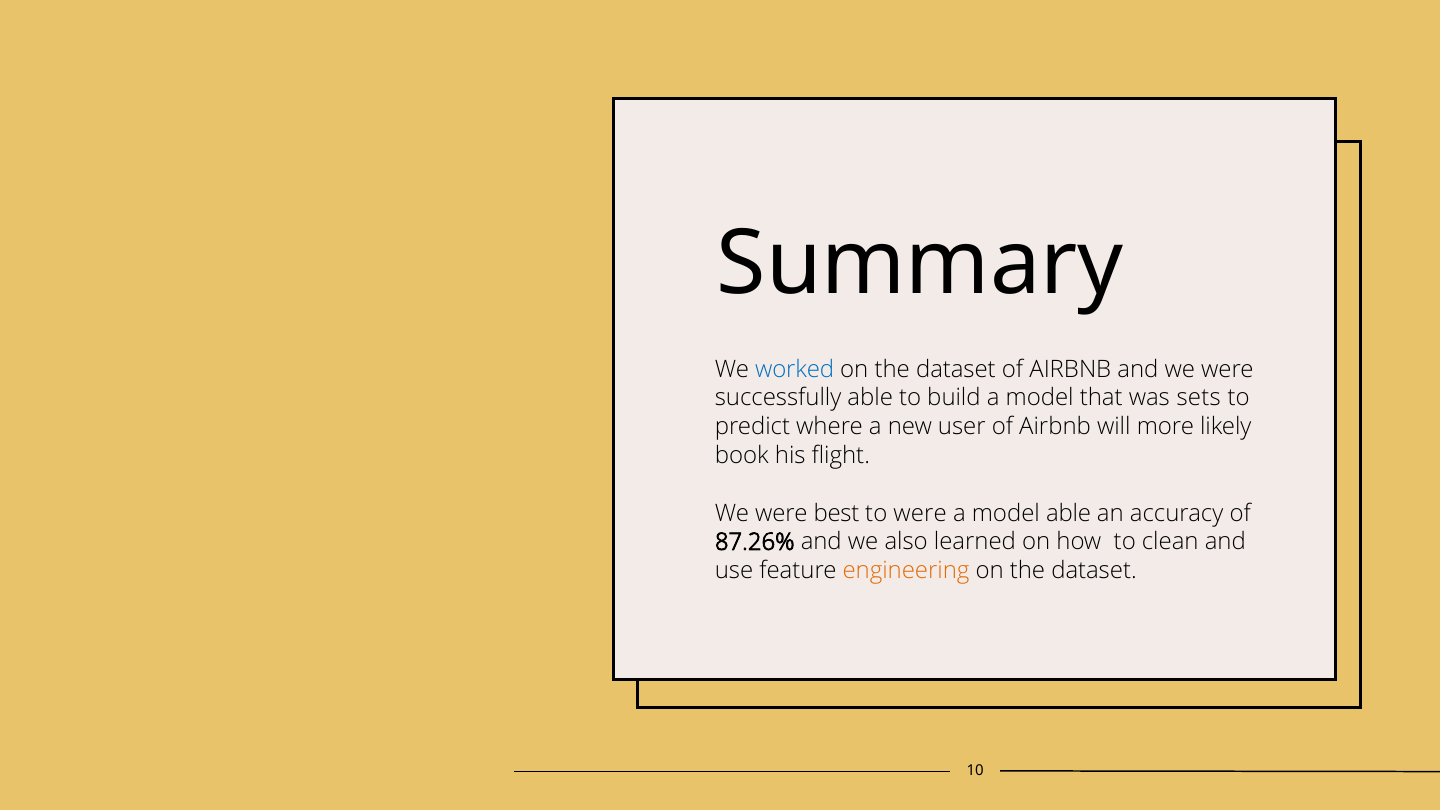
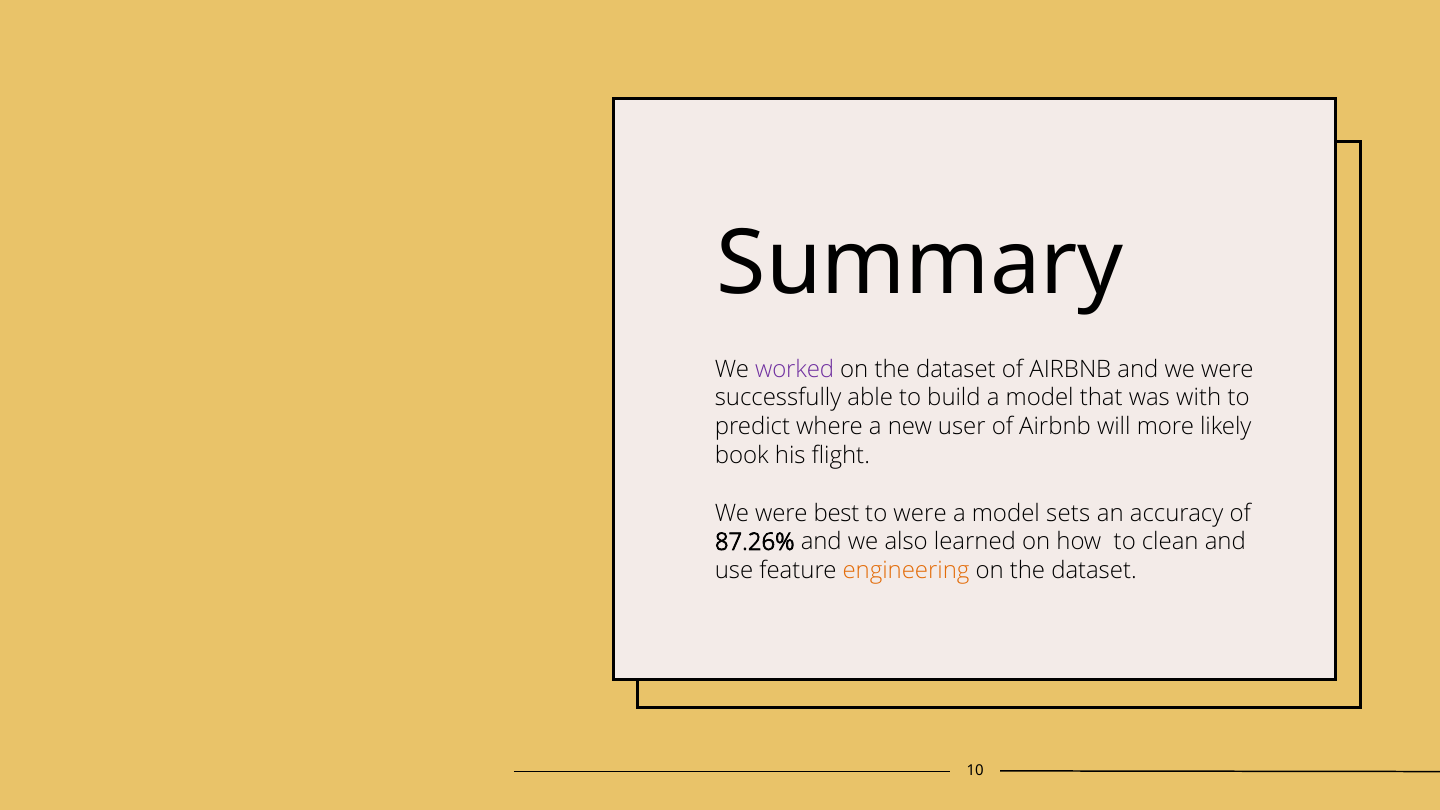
worked colour: blue -> purple
sets: sets -> with
model able: able -> sets
